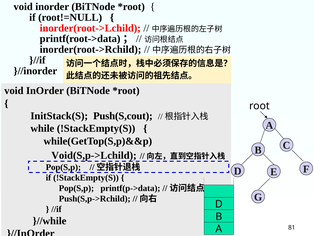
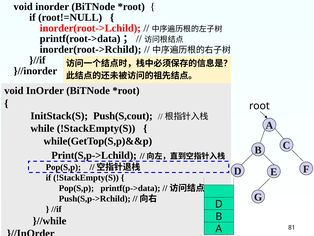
Void(S,p->Lchild: Void(S,p->Lchild -> Print(S,p->Lchild
